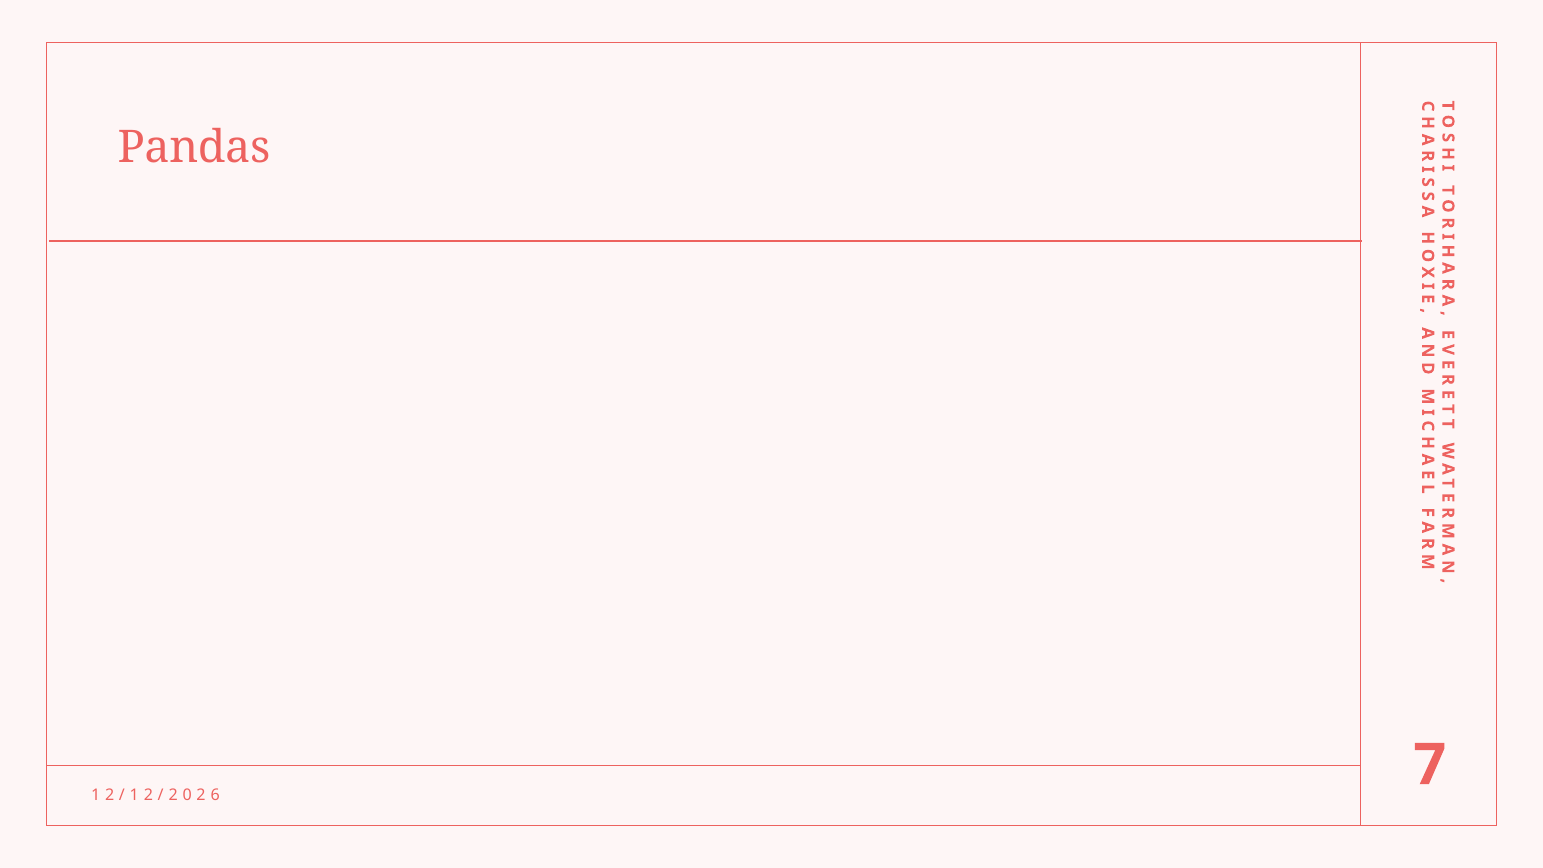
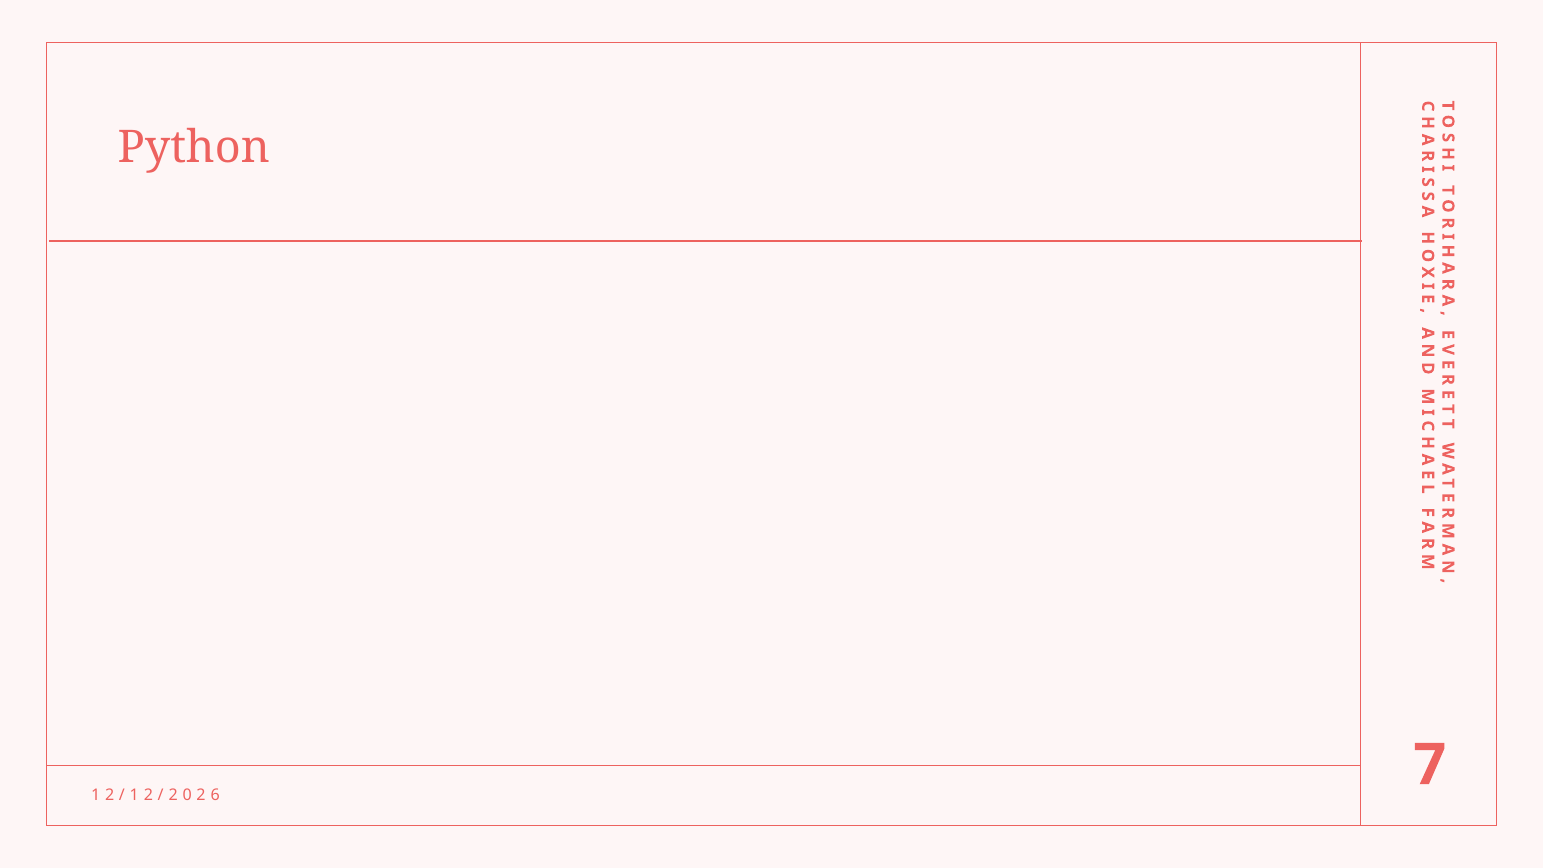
Pandas: Pandas -> Python
